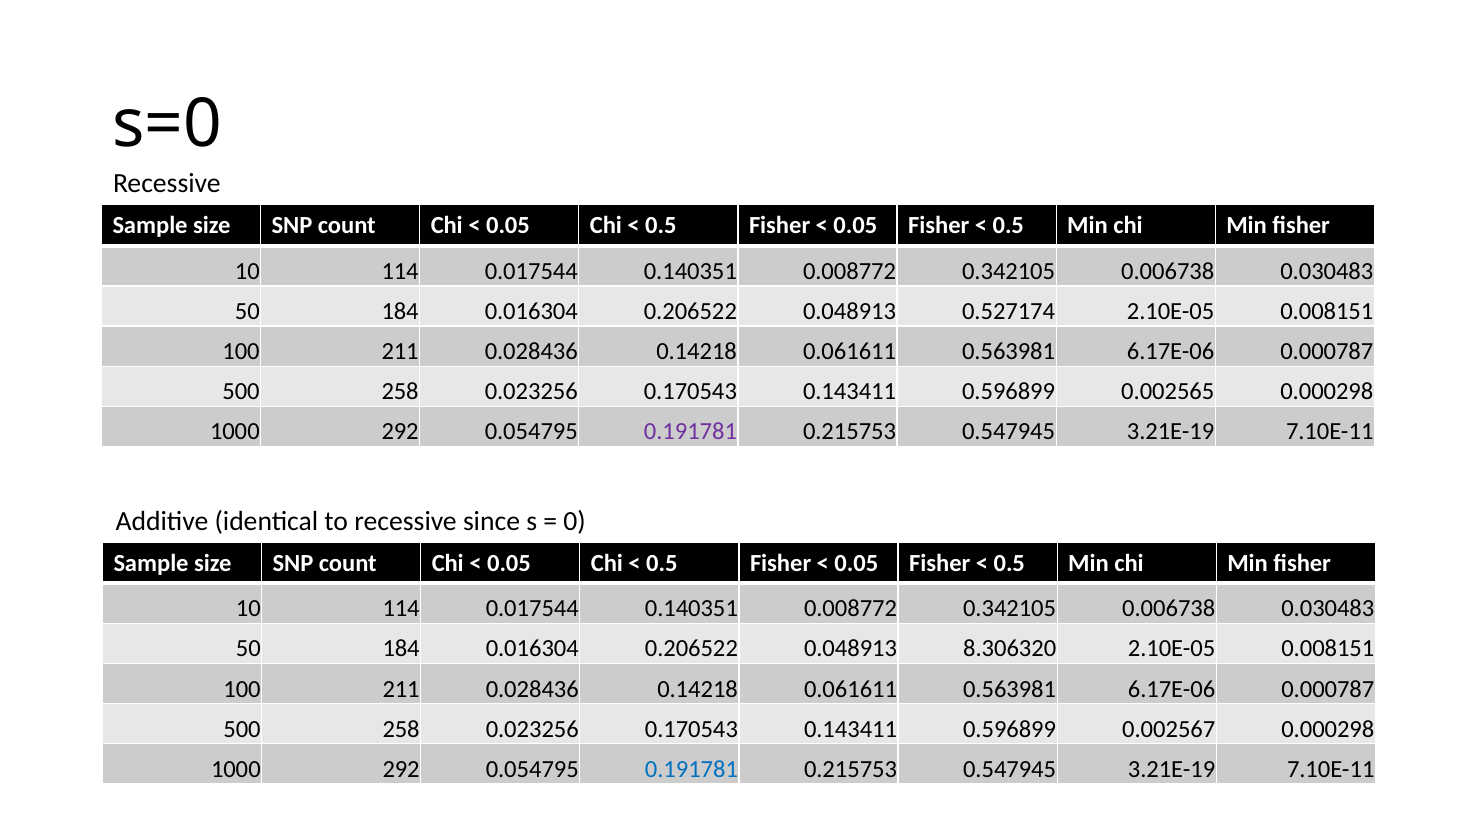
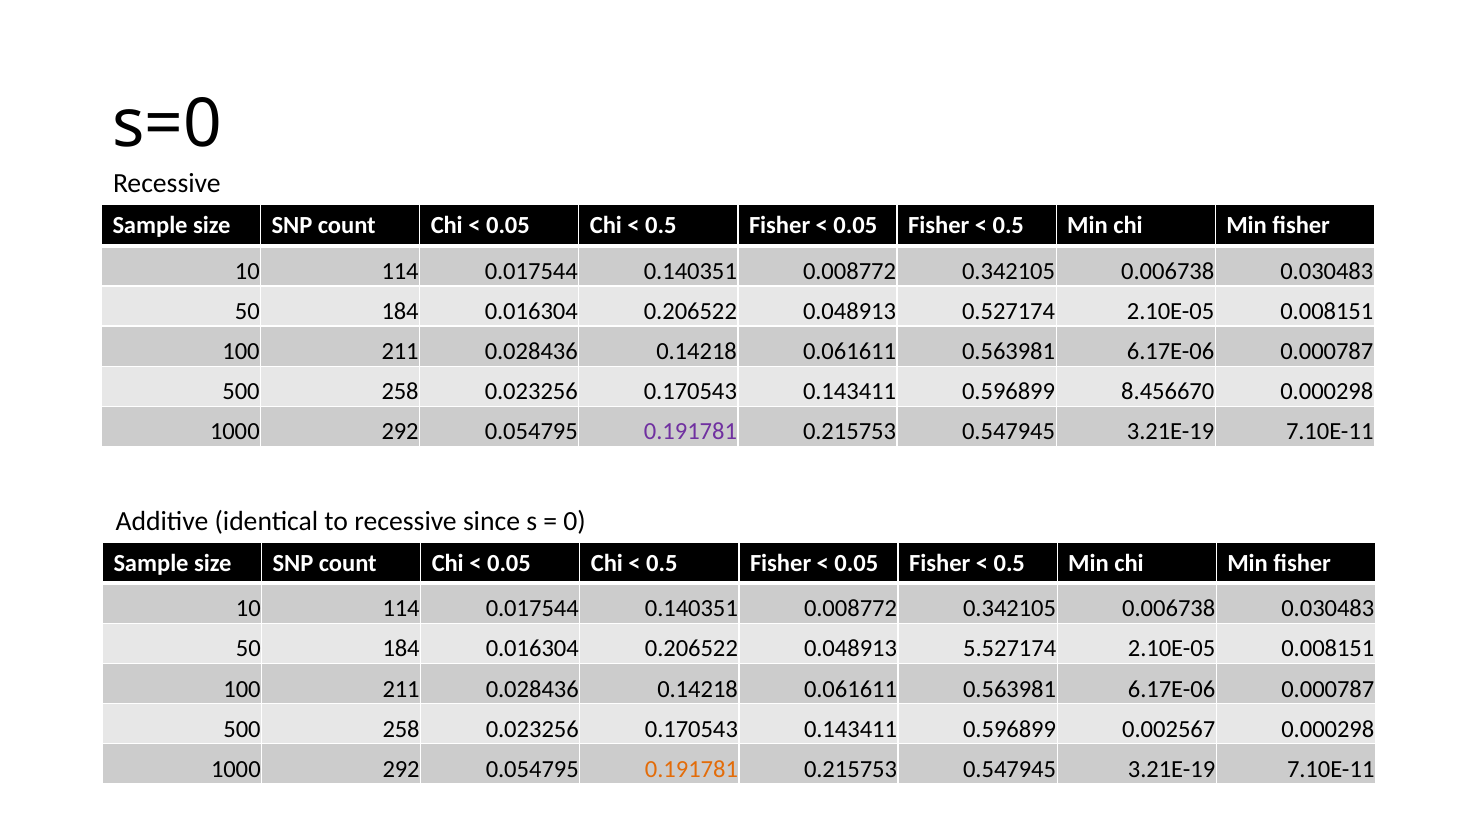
0.002565: 0.002565 -> 8.456670
8.306320: 8.306320 -> 5.527174
0.191781 at (691, 769) colour: blue -> orange
